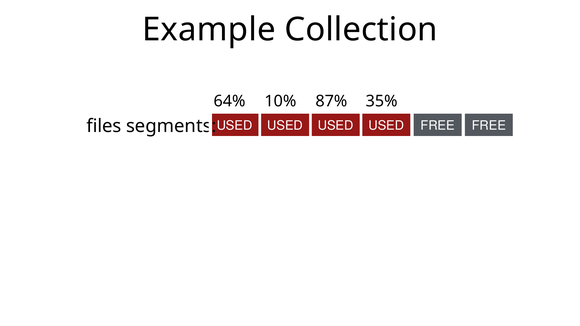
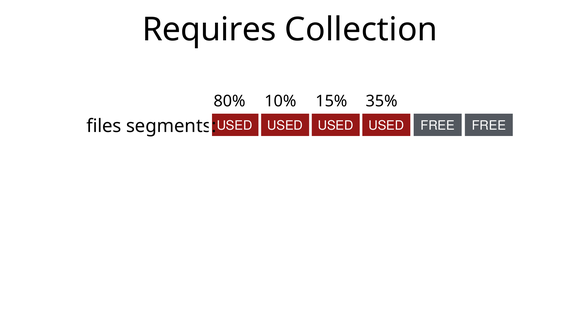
Example: Example -> Requires
64%: 64% -> 80%
87%: 87% -> 15%
